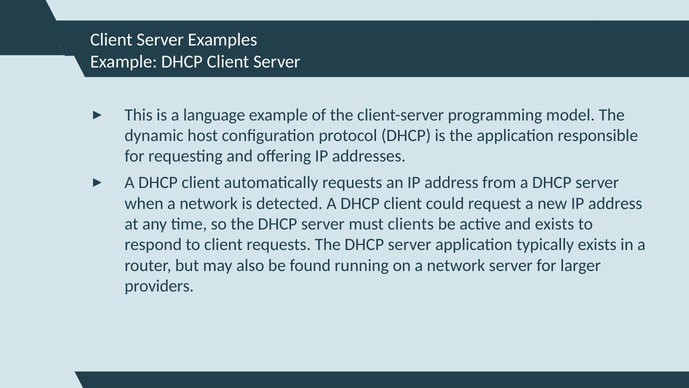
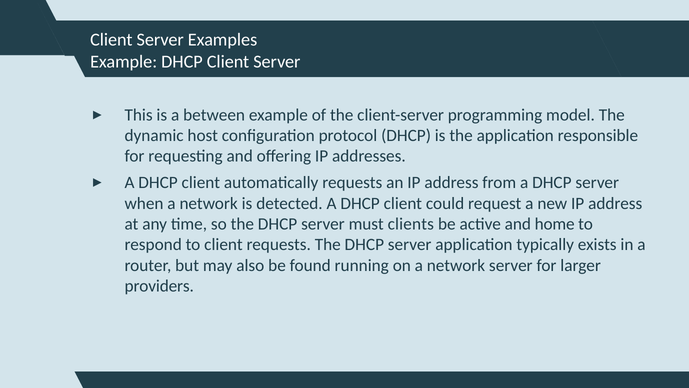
language: language -> between
and exists: exists -> home
